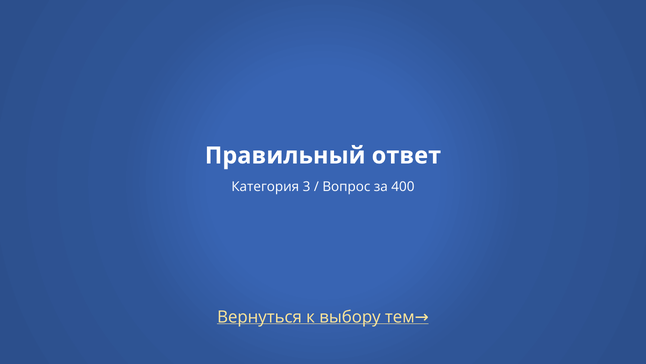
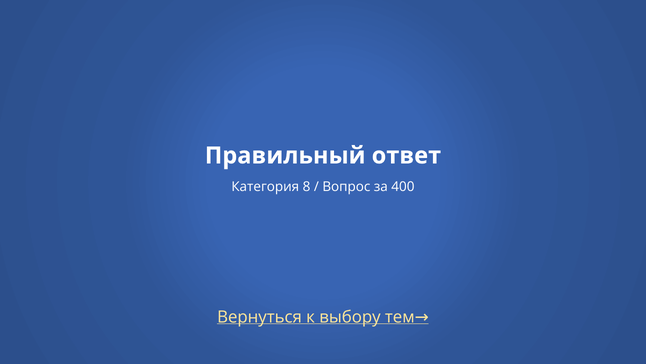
3: 3 -> 8
